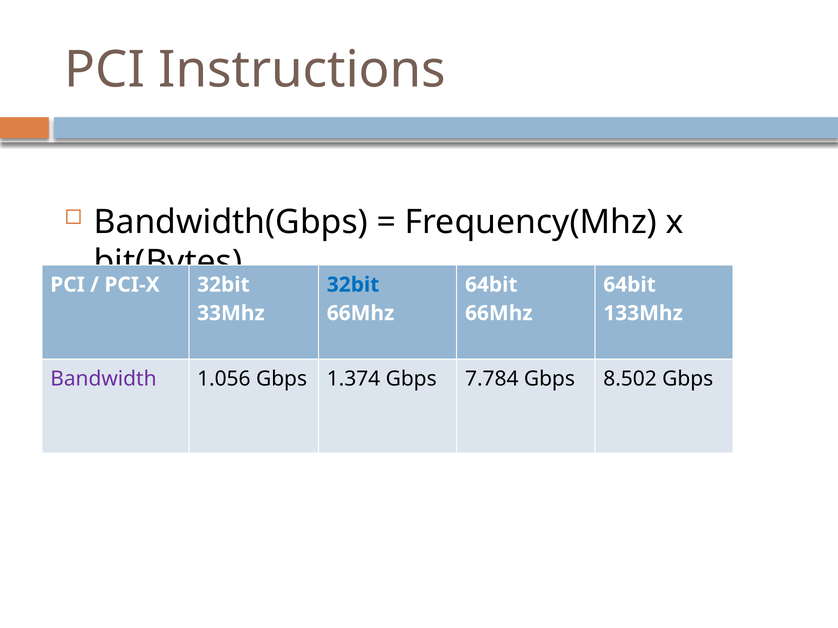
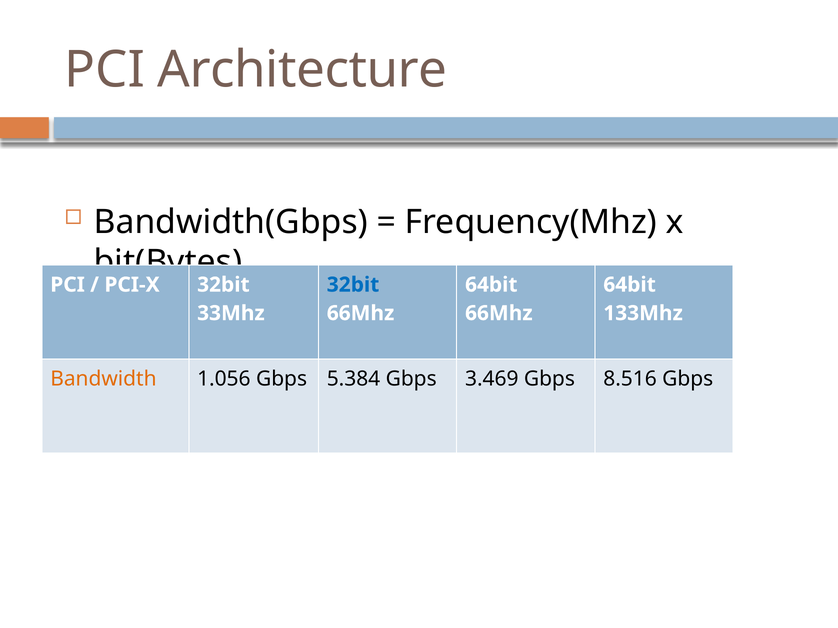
Instructions: Instructions -> Architecture
Bandwidth colour: purple -> orange
1.374: 1.374 -> 5.384
7.784: 7.784 -> 3.469
8.502: 8.502 -> 8.516
